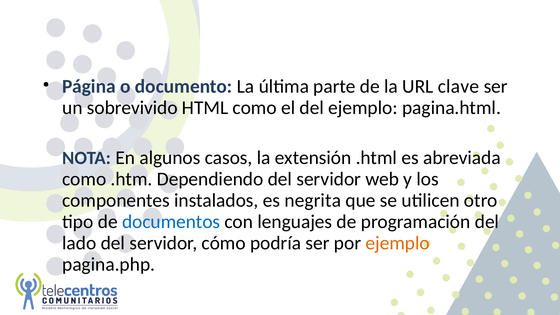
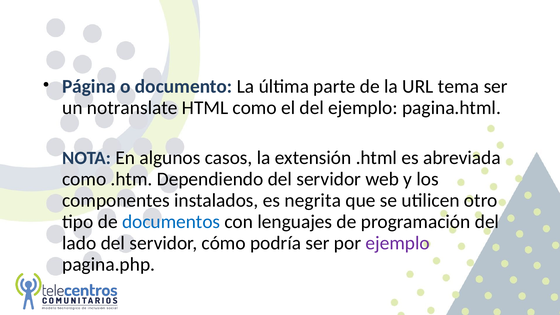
clave: clave -> tema
sobrevivido: sobrevivido -> notranslate
ejemplo at (398, 243) colour: orange -> purple
